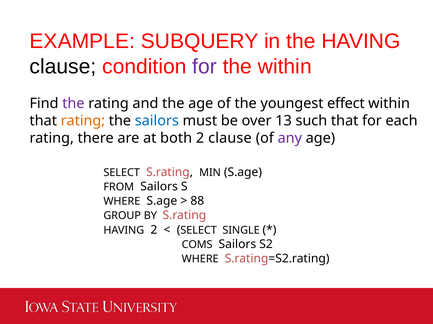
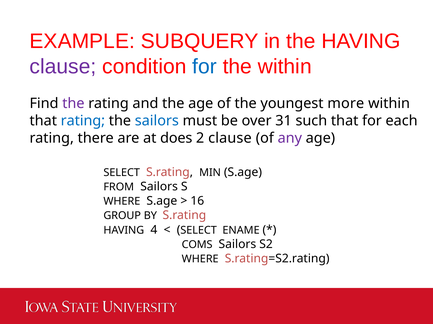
clause at (63, 67) colour: black -> purple
for at (205, 67) colour: purple -> blue
effect: effect -> more
rating at (83, 121) colour: orange -> blue
13: 13 -> 31
both: both -> does
88: 88 -> 16
HAVING 2: 2 -> 4
SINGLE: SINGLE -> ENAME
